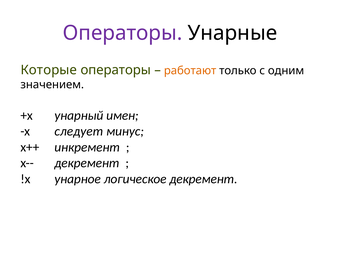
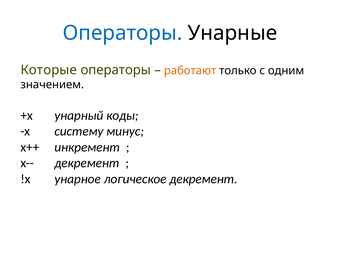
Операторы at (123, 33) colour: purple -> blue
имен: имен -> коды
следует: следует -> систему
